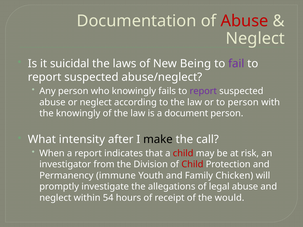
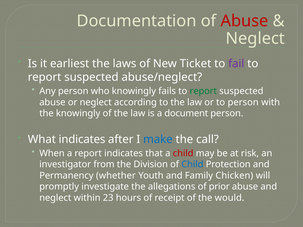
suicidal: suicidal -> earliest
Being: Being -> Ticket
report at (203, 91) colour: purple -> green
What intensity: intensity -> indicates
make colour: black -> blue
Child at (192, 165) colour: red -> blue
immune: immune -> whether
legal: legal -> prior
54: 54 -> 23
